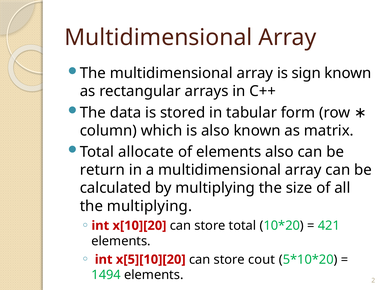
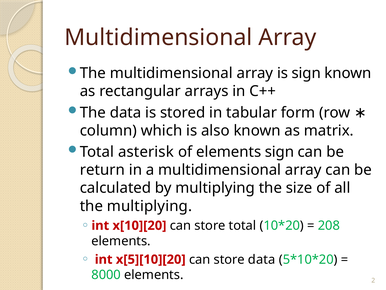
allocate: allocate -> asterisk
elements also: also -> sign
421: 421 -> 208
store cout: cout -> data
1494: 1494 -> 8000
